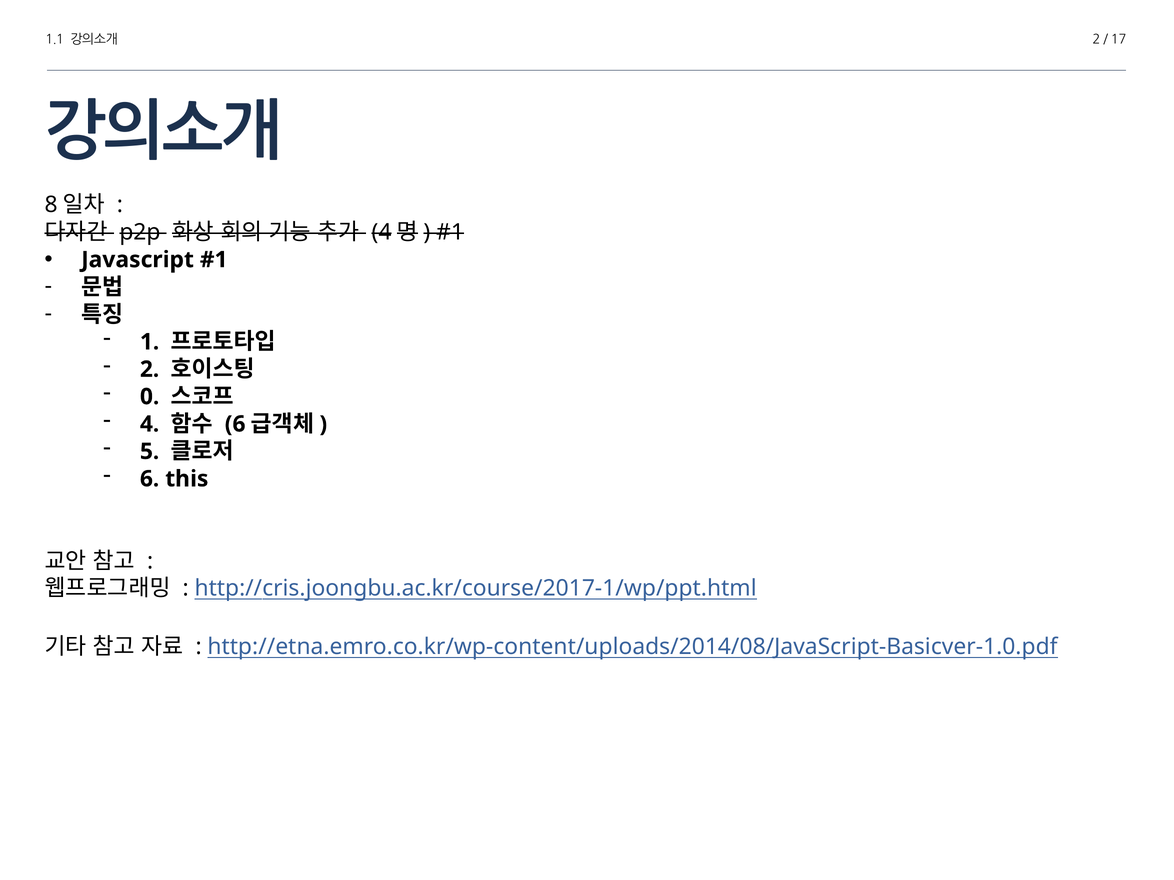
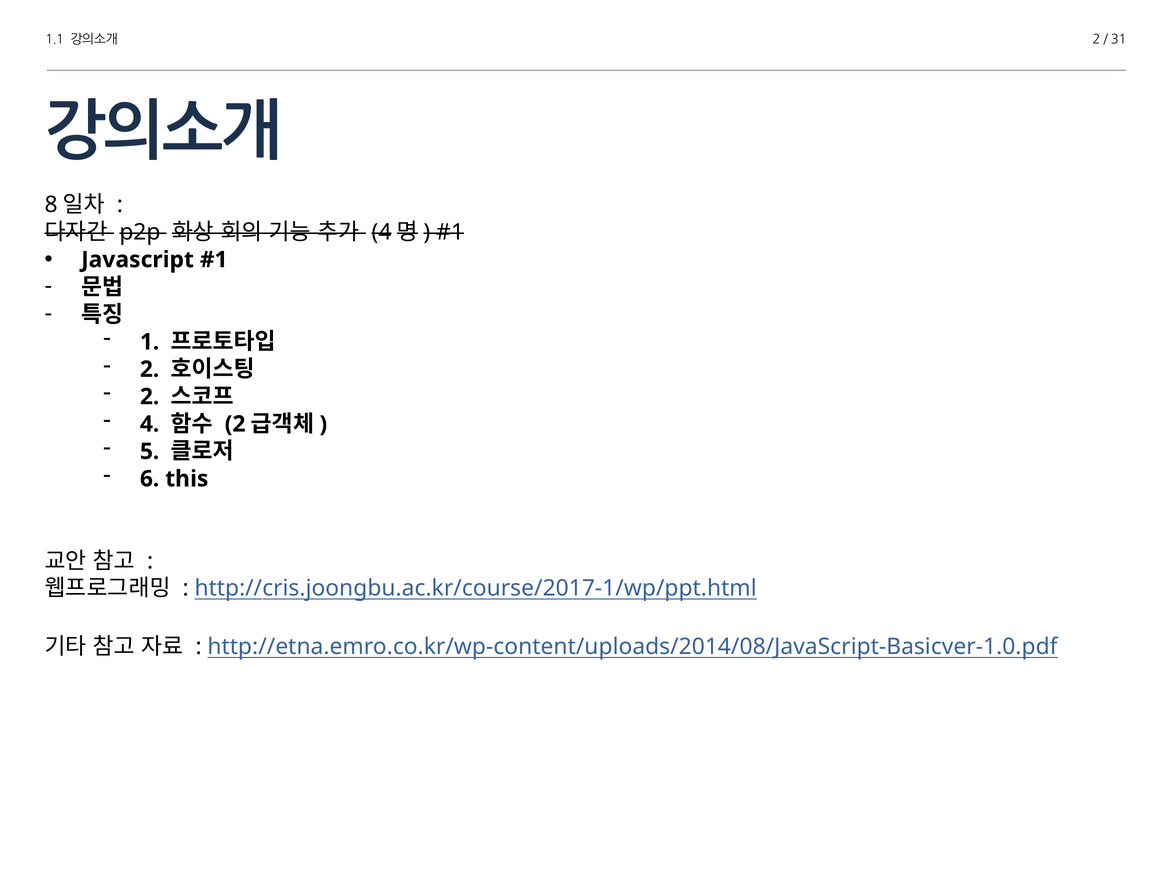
17: 17 -> 31
0 at (150, 397): 0 -> 2
6 at (235, 424): 6 -> 2
